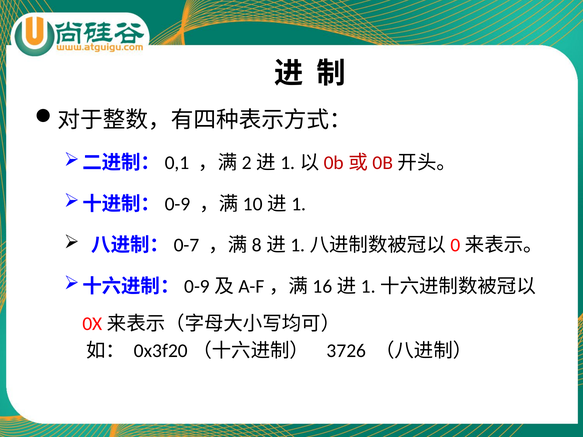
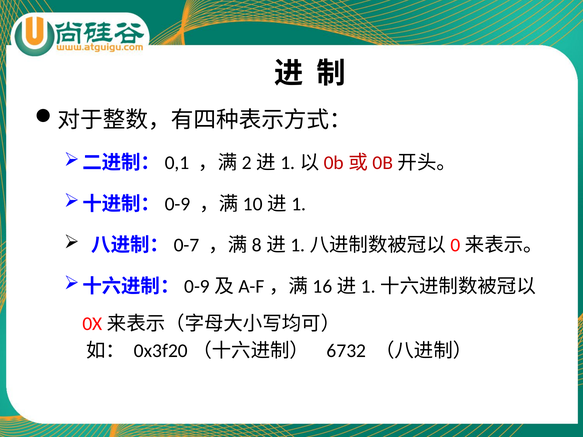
3726: 3726 -> 6732
